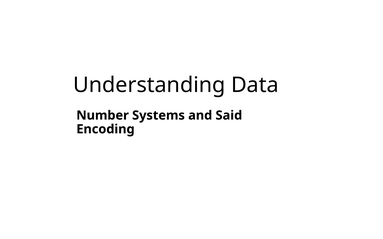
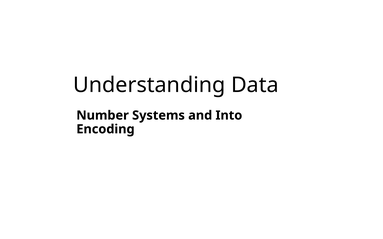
Said: Said -> Into
